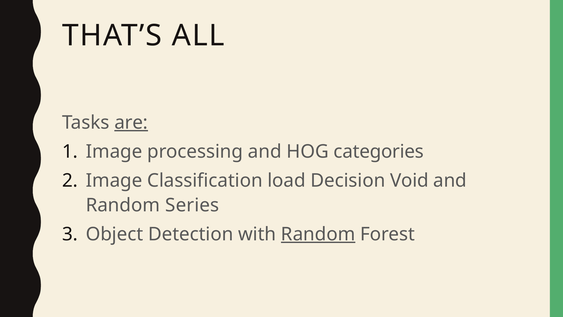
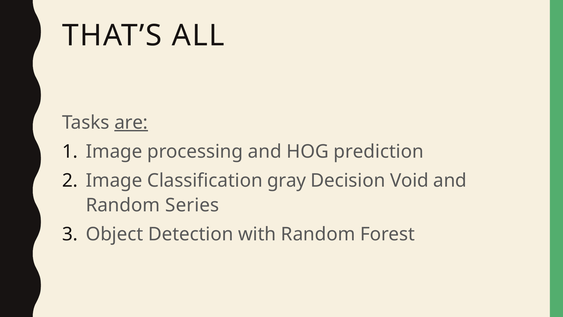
categories: categories -> prediction
load: load -> gray
Random at (318, 234) underline: present -> none
